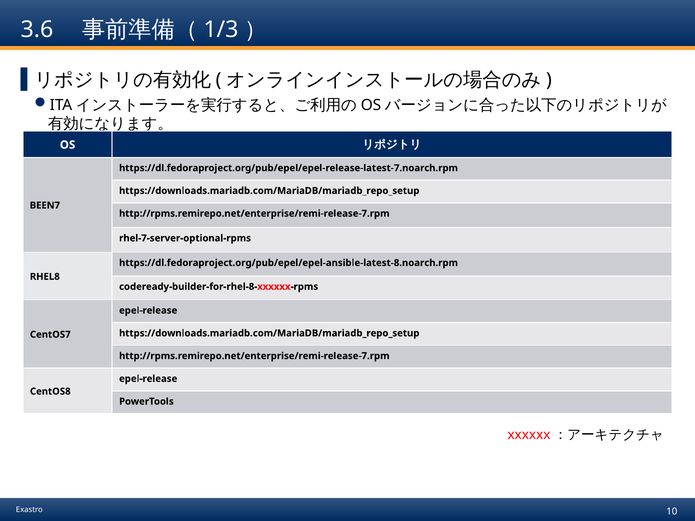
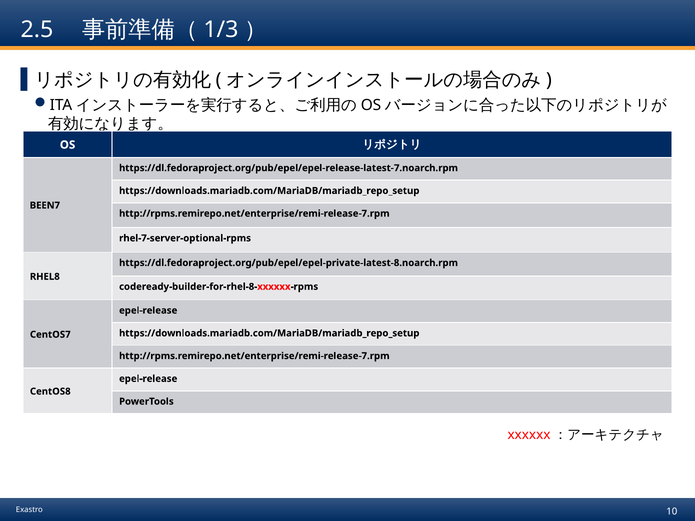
3.6: 3.6 -> 2.5
https://dl.fedoraproject.org/pub/epel/epel-ansible-latest-8.noarch.rpm: https://dl.fedoraproject.org/pub/epel/epel-ansible-latest-8.noarch.rpm -> https://dl.fedoraproject.org/pub/epel/epel-private-latest-8.noarch.rpm
